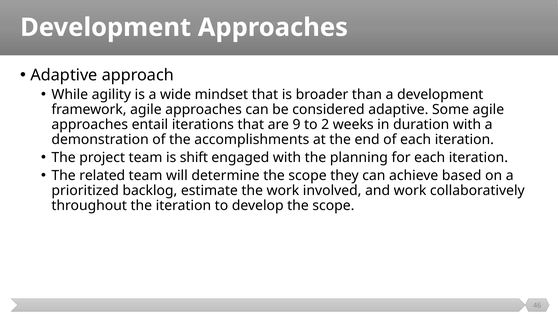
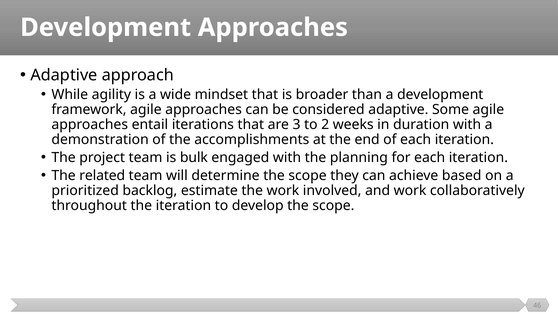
9: 9 -> 3
shift: shift -> bulk
